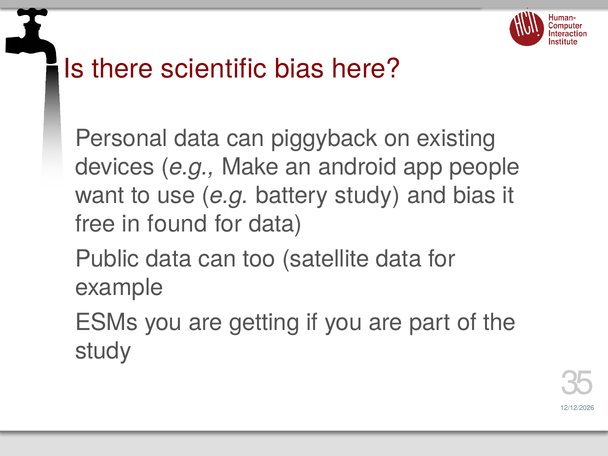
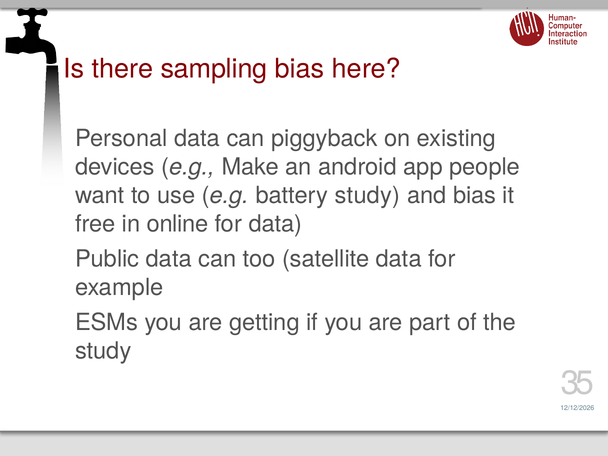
scientific: scientific -> sampling
found: found -> online
